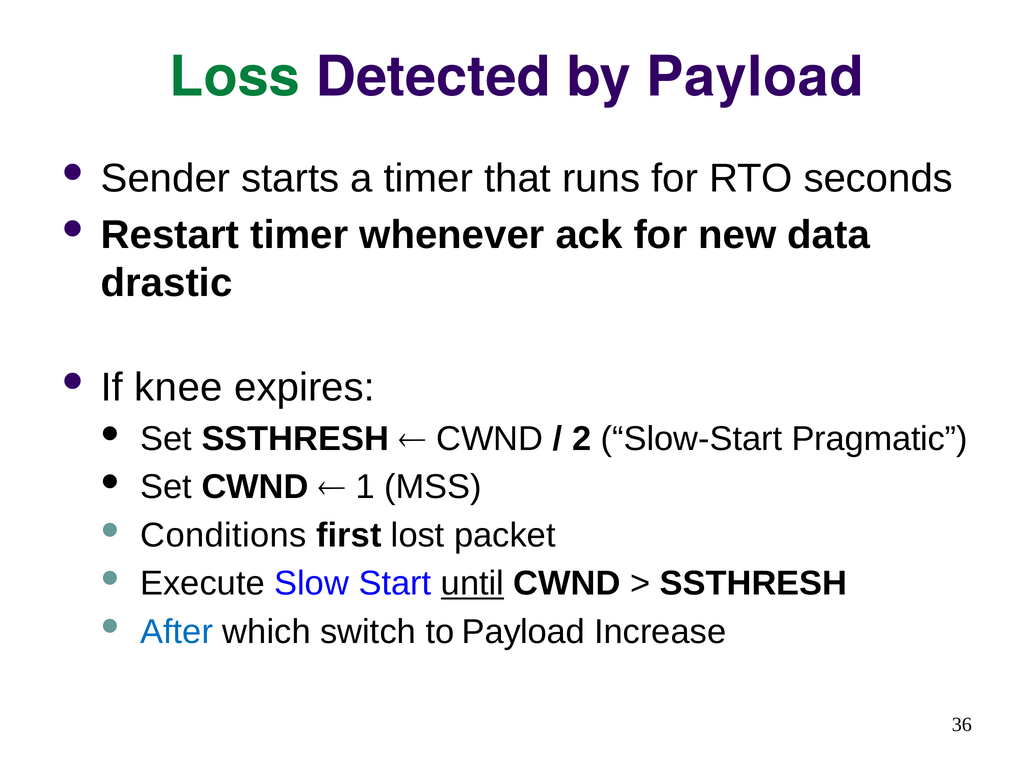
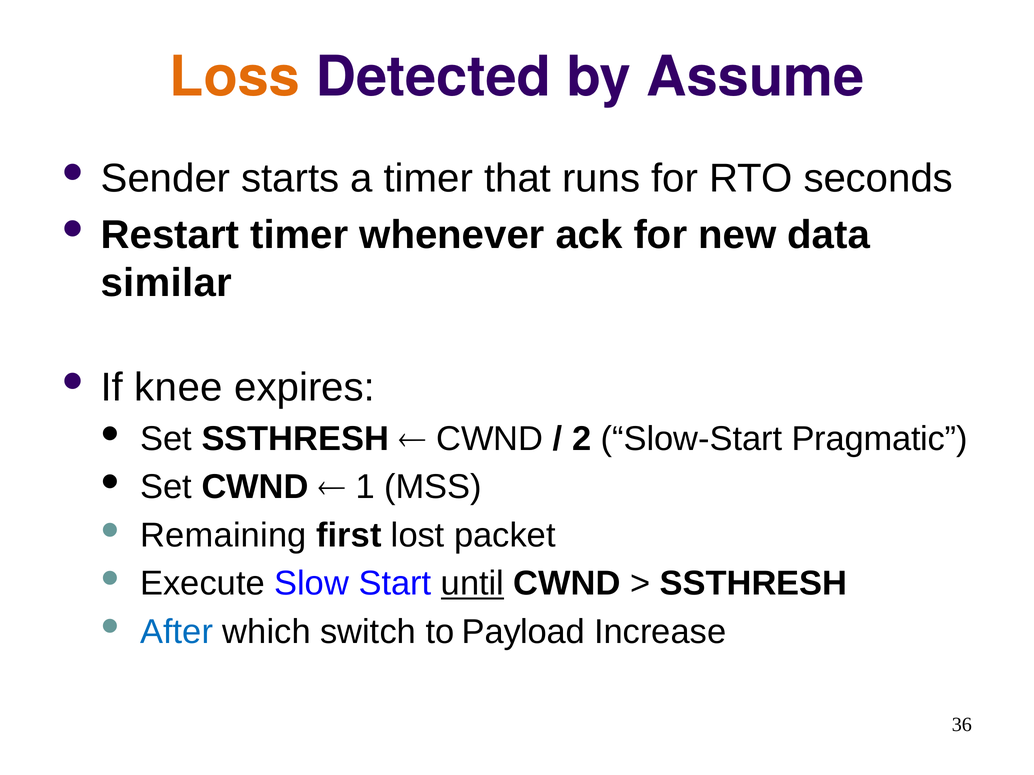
Loss colour: green -> orange
by Payload: Payload -> Assume
drastic: drastic -> similar
Conditions: Conditions -> Remaining
